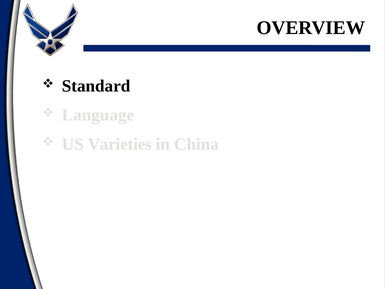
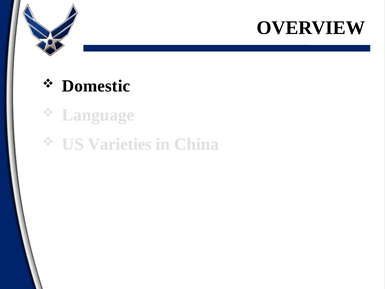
Standard: Standard -> Domestic
